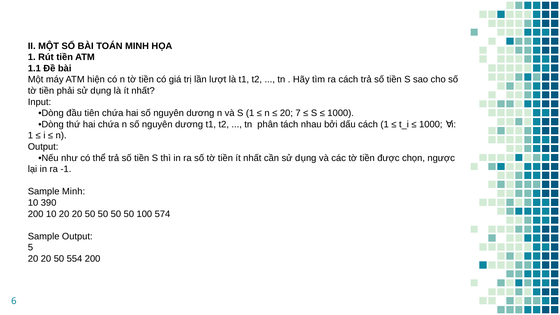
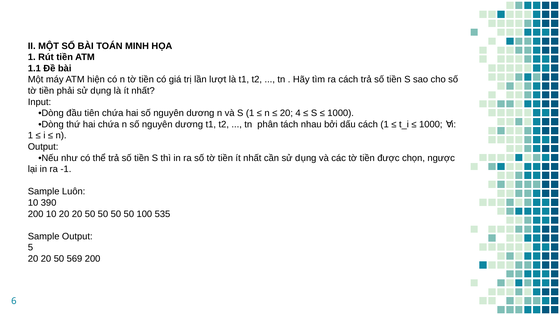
7: 7 -> 4
Sample Minh: Minh -> Luôn
574: 574 -> 535
554: 554 -> 569
